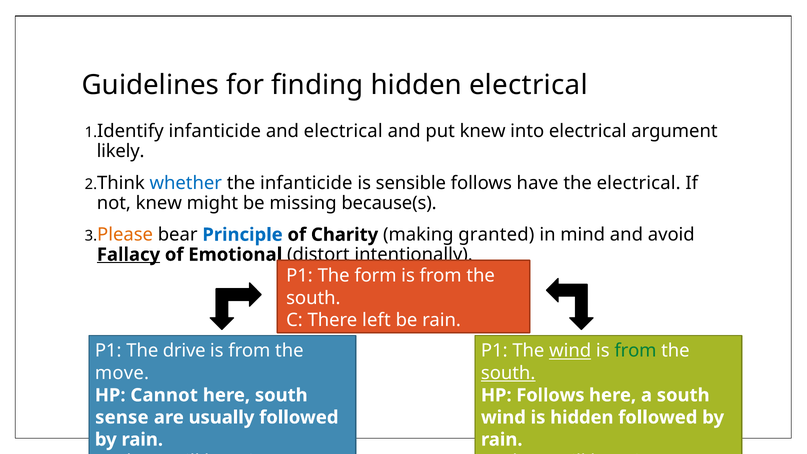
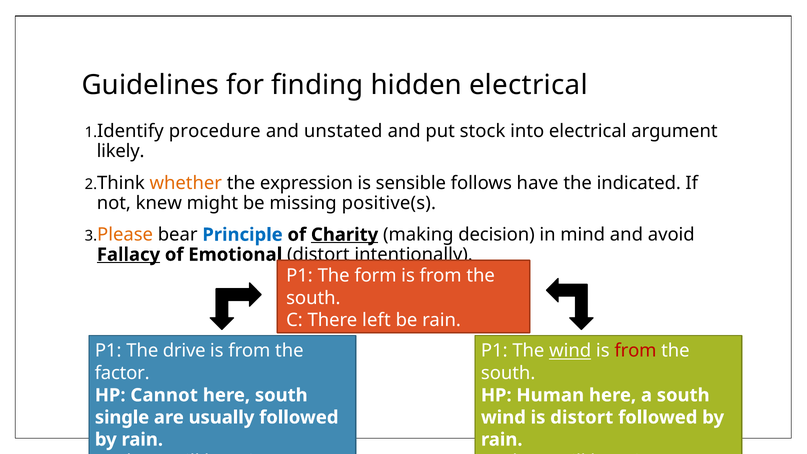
Identify infanticide: infanticide -> procedure
and electrical: electrical -> unstated
put knew: knew -> stock
whether colour: blue -> orange
the infanticide: infanticide -> expression
the electrical: electrical -> indicated
because(s: because(s -> positive(s
Charity underline: none -> present
granted: granted -> decision
from at (635, 351) colour: green -> red
move: move -> factor
south at (508, 373) underline: present -> none
HP Follows: Follows -> Human
sense: sense -> single
is hidden: hidden -> distort
